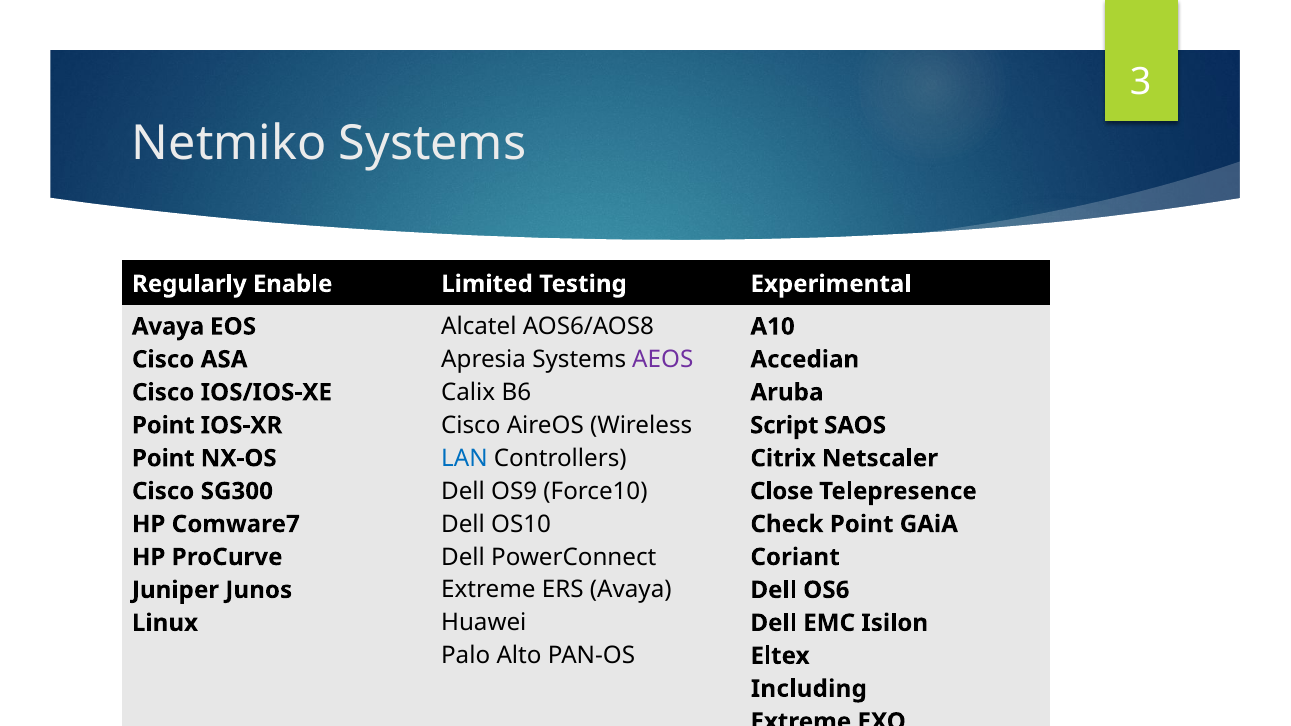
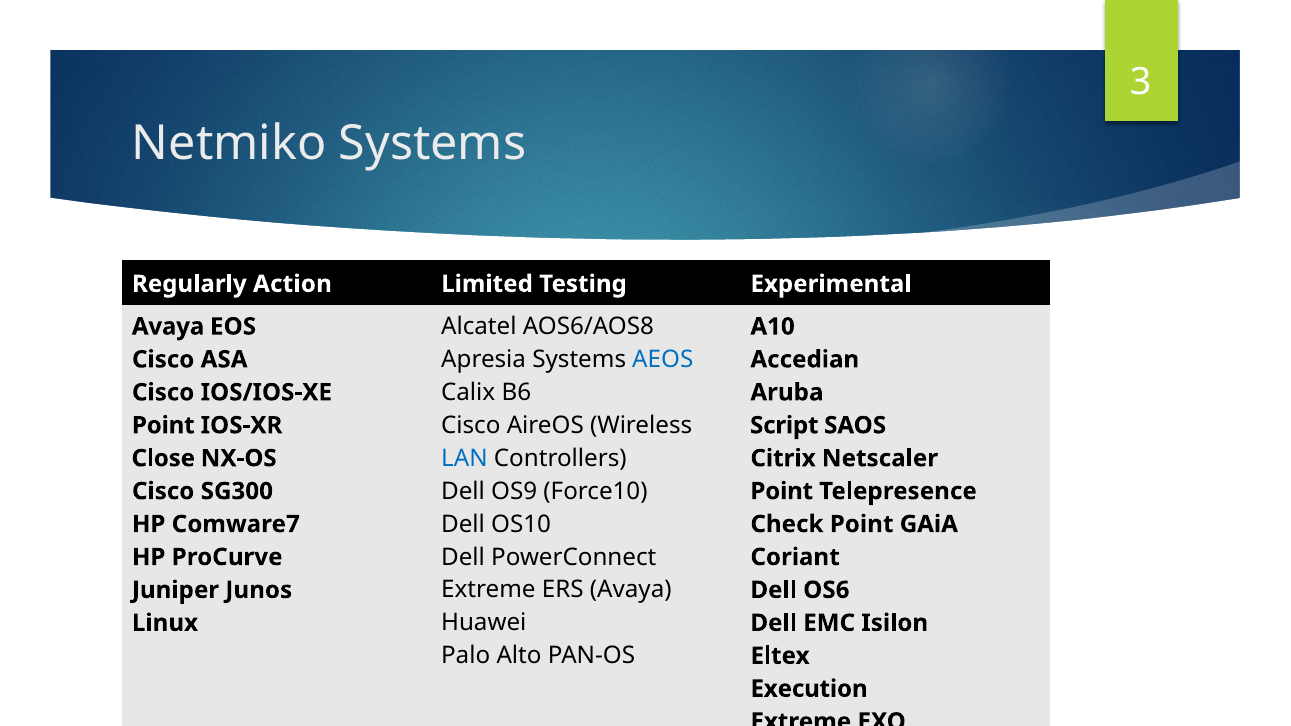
Enable: Enable -> Action
AEOS colour: purple -> blue
Point at (163, 458): Point -> Close
Close at (782, 491): Close -> Point
Including: Including -> Execution
